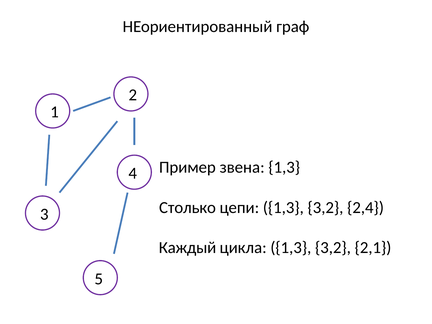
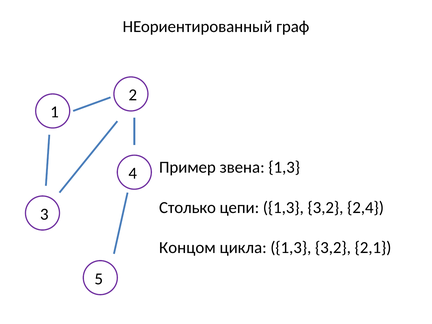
Каждый: Каждый -> Концом
